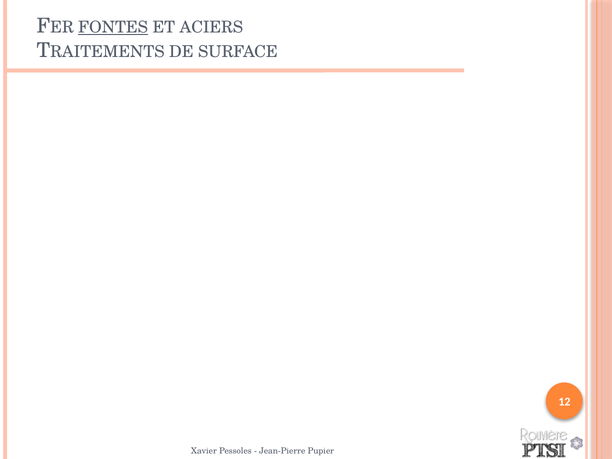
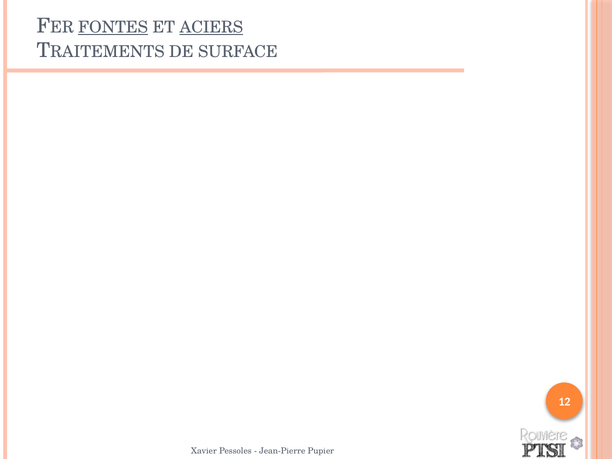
ACIERS underline: none -> present
